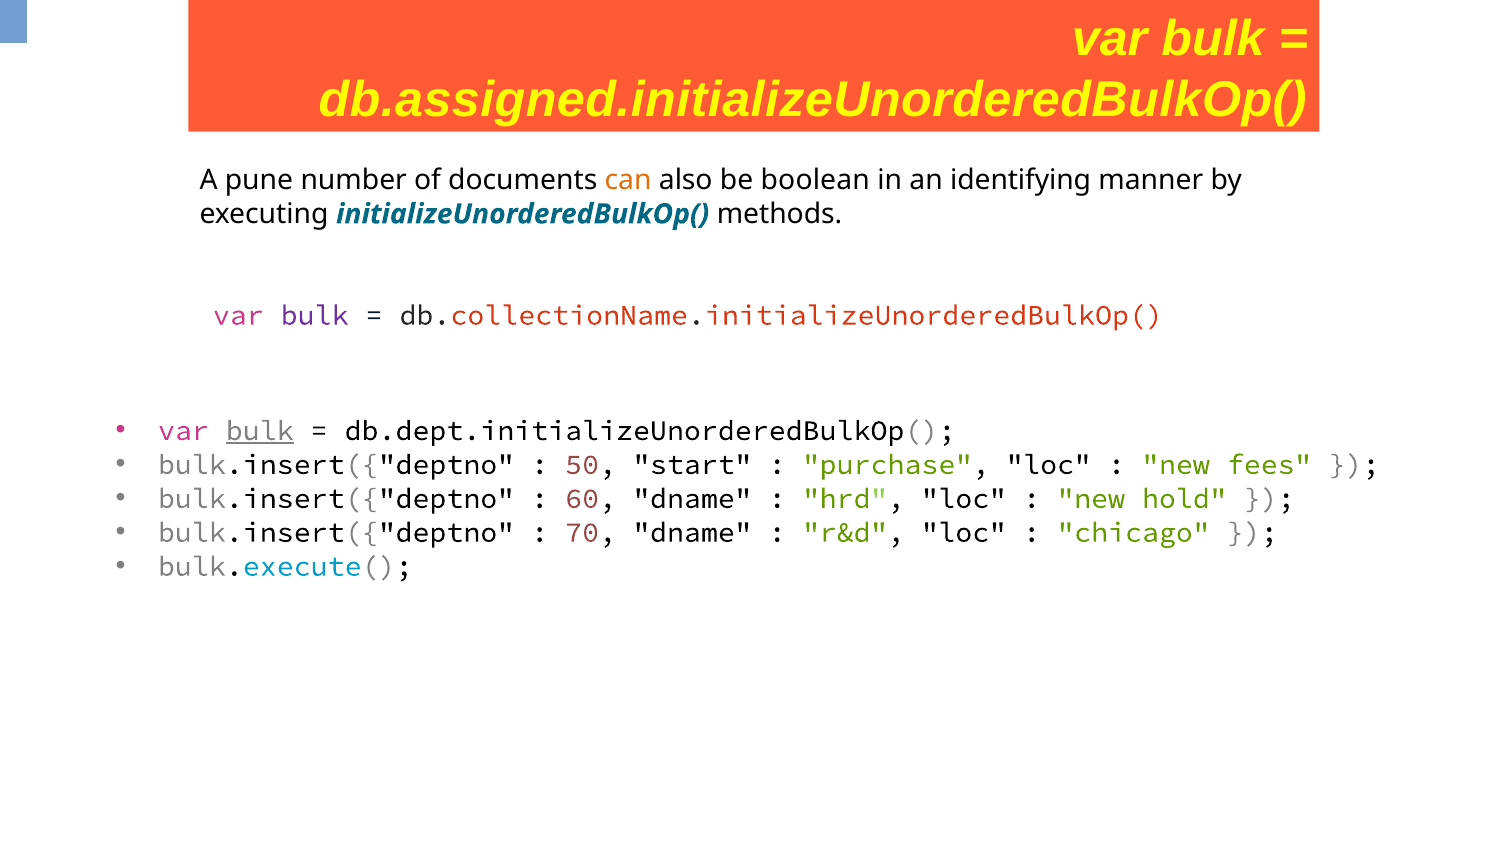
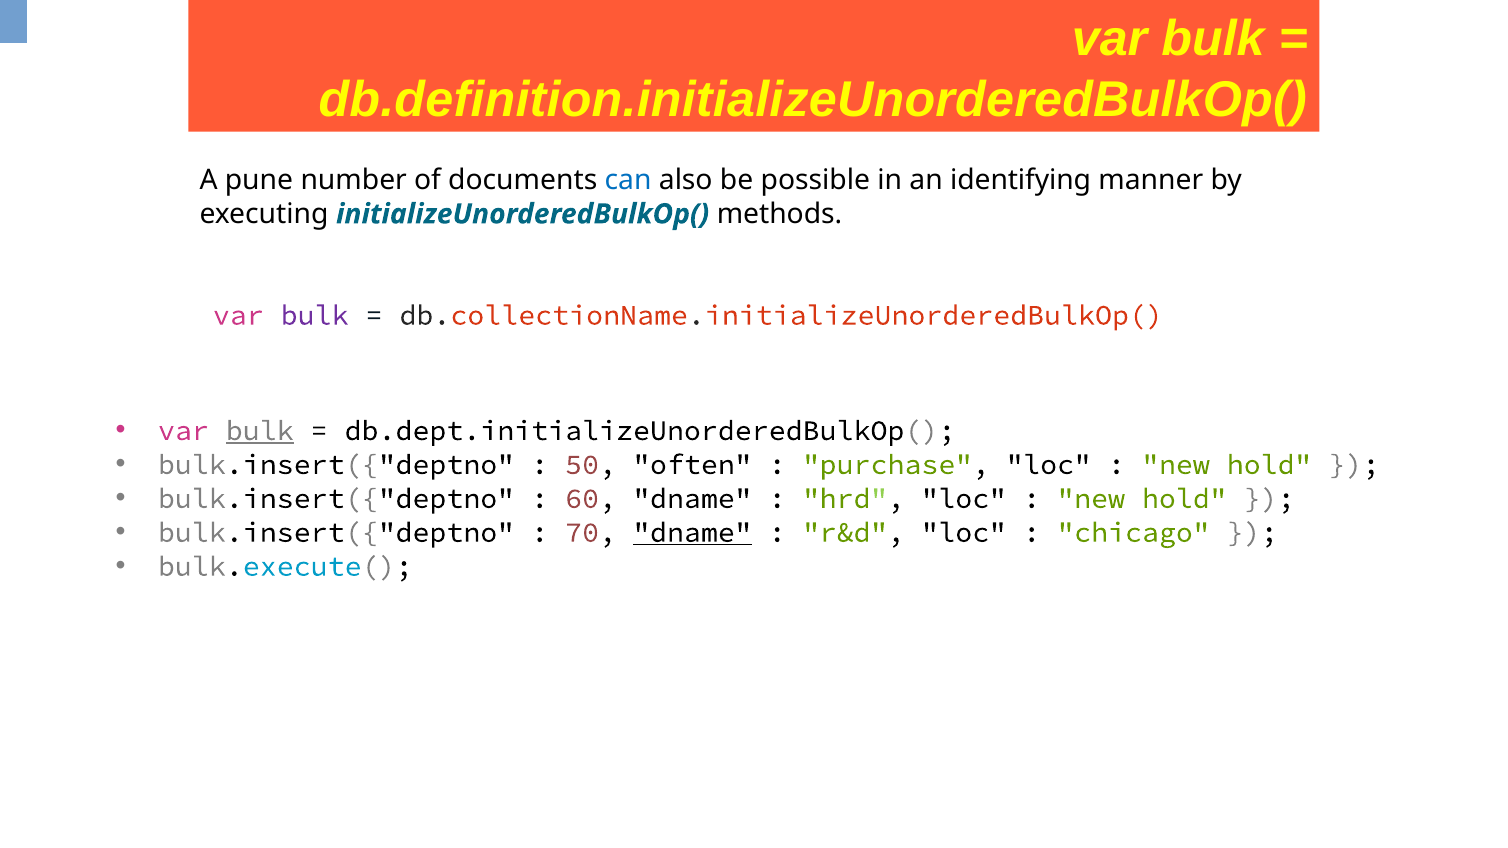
db.assigned.initializeUnorderedBulkOp(: db.assigned.initializeUnorderedBulkOp( -> db.definition.initializeUnorderedBulkOp(
can colour: orange -> blue
boolean: boolean -> possible
start: start -> often
fees at (1269, 465): fees -> hold
dname at (692, 533) underline: none -> present
